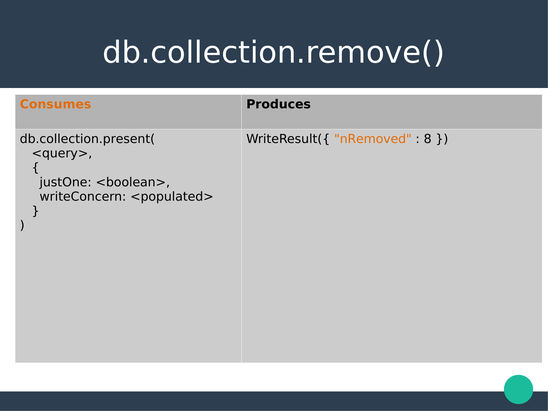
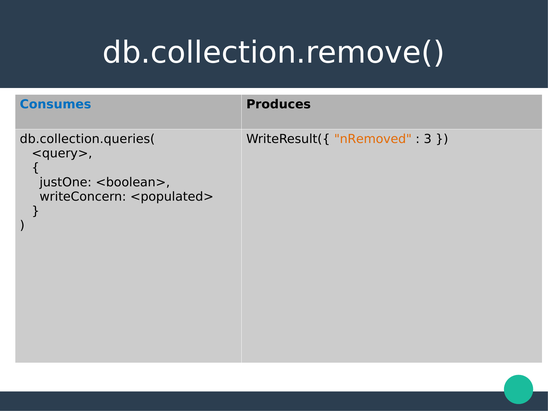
Consumes colour: orange -> blue
db.collection.present(: db.collection.present( -> db.collection.queries(
8: 8 -> 3
